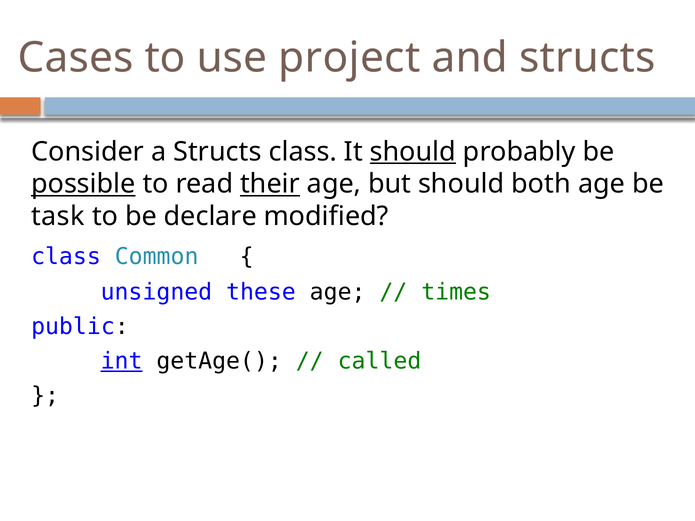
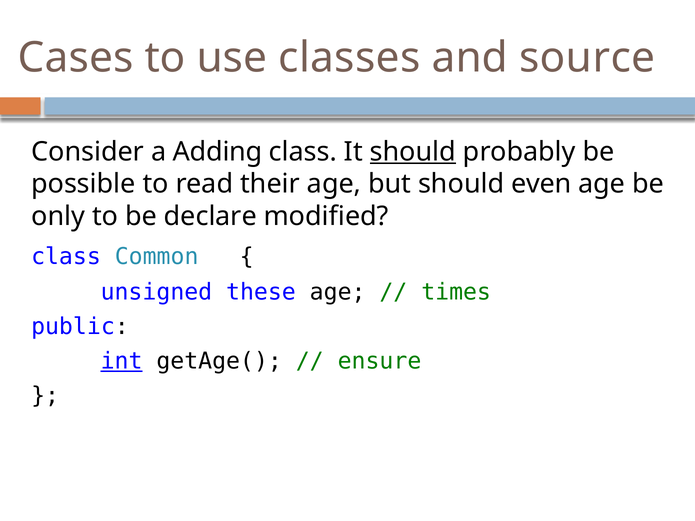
project: project -> classes
and structs: structs -> source
a Structs: Structs -> Adding
possible underline: present -> none
their underline: present -> none
both: both -> even
task: task -> only
called: called -> ensure
